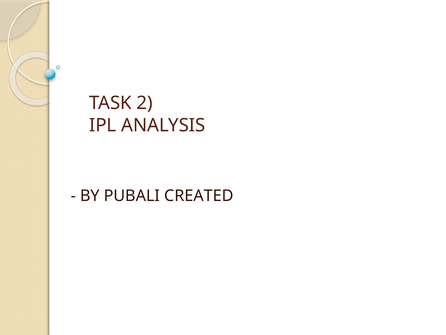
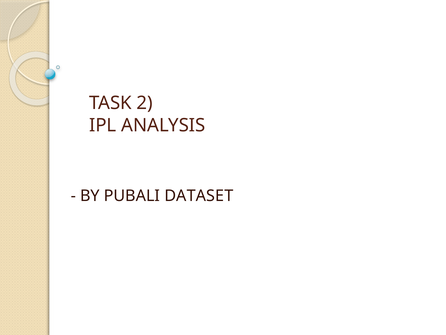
CREATED: CREATED -> DATASET
